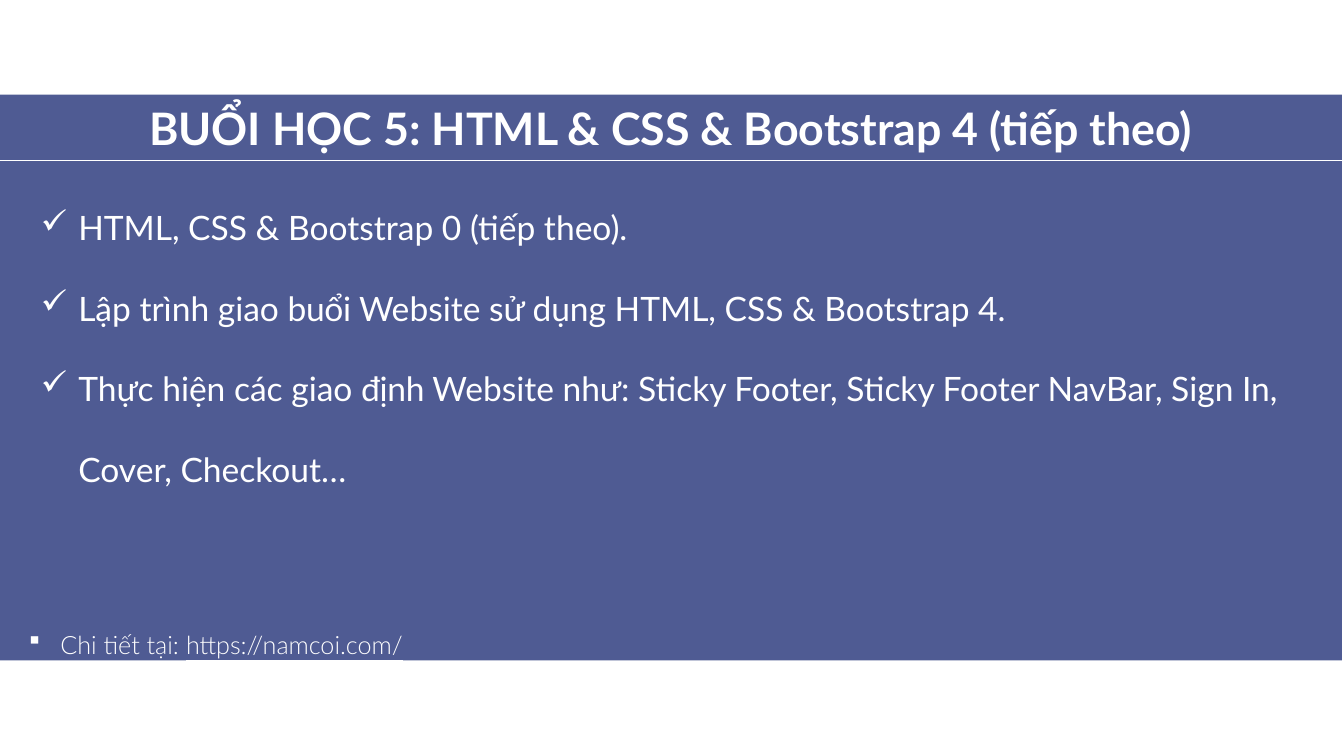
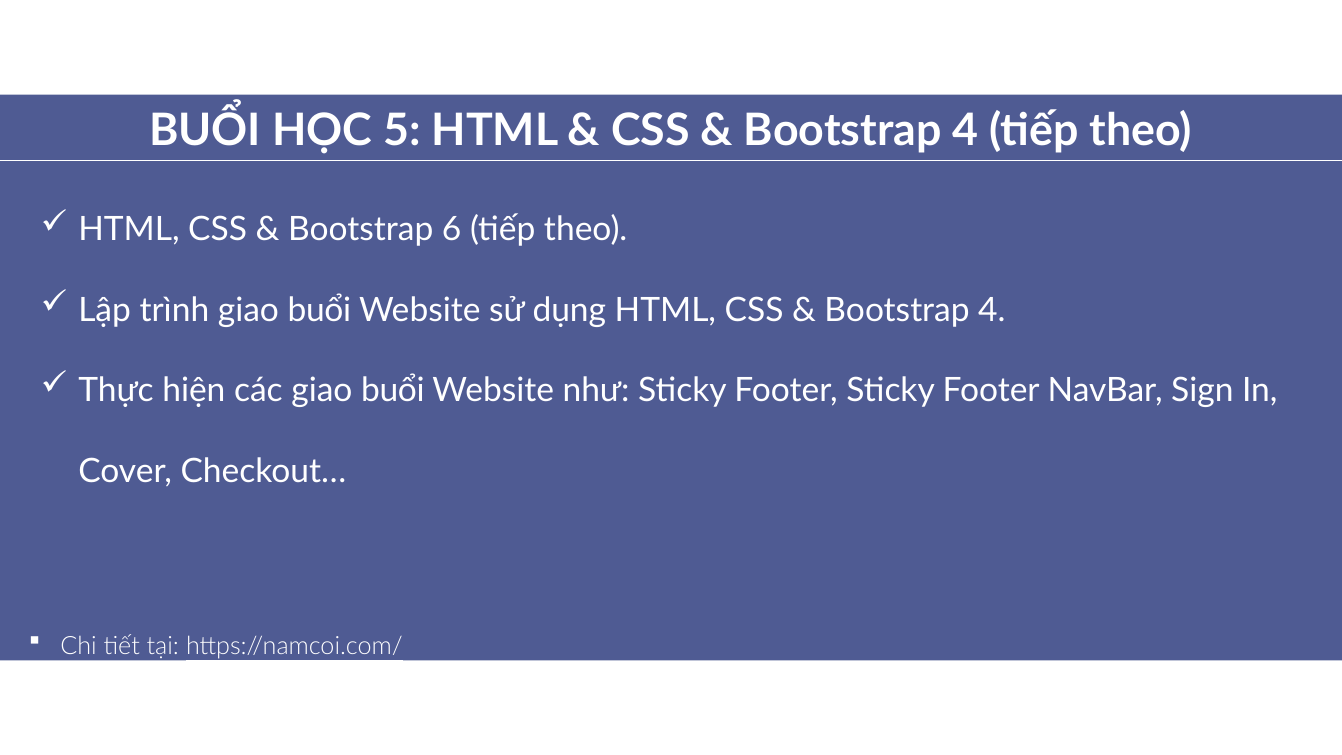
0: 0 -> 6
các giao định: định -> buổi
